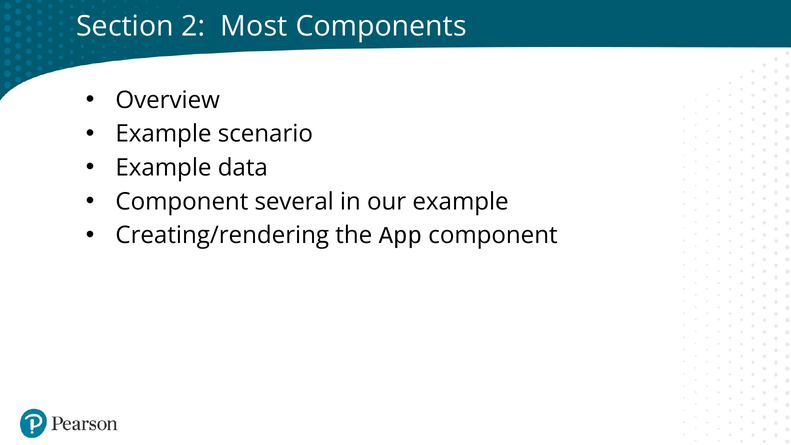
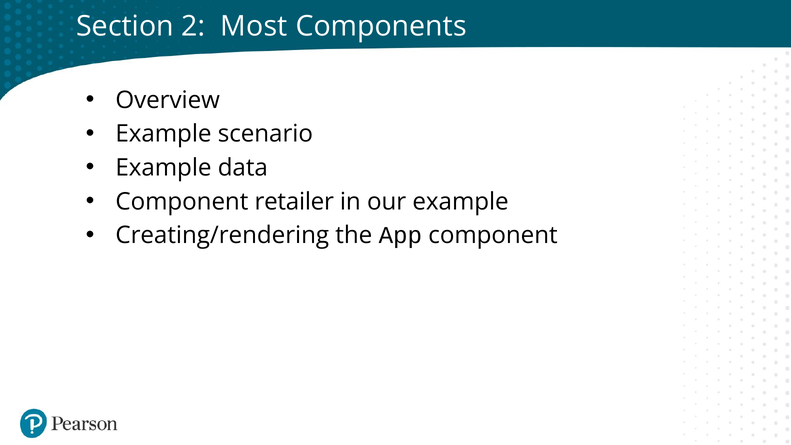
several: several -> retailer
